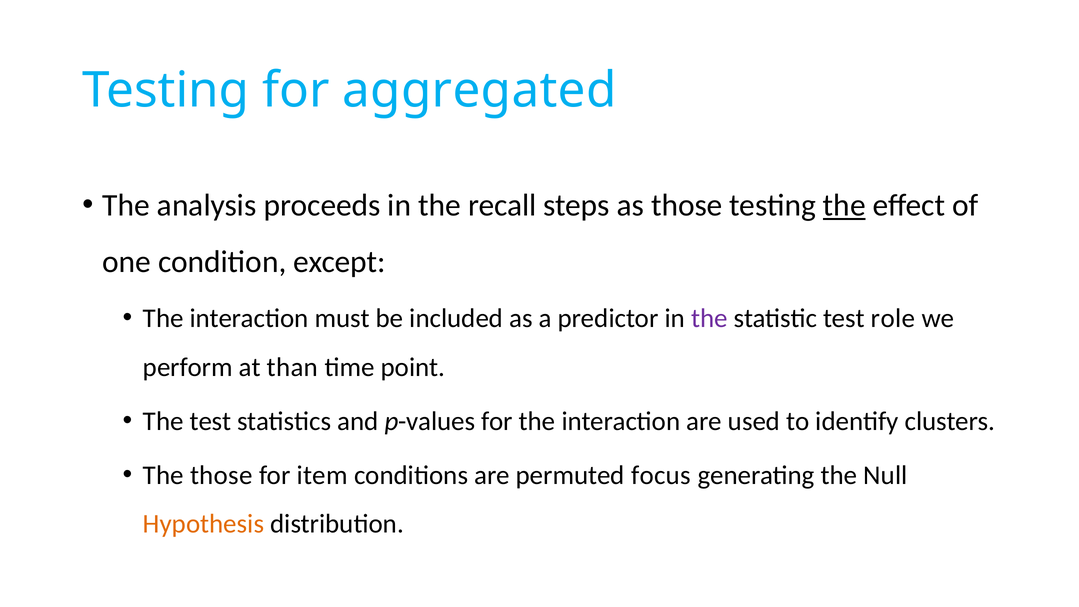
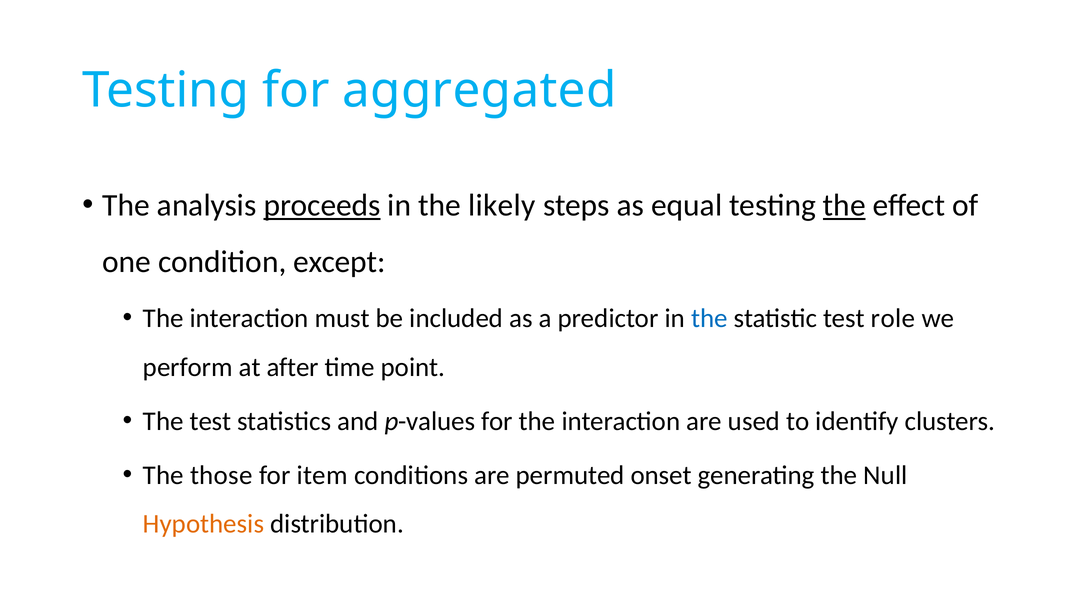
proceeds underline: none -> present
recall: recall -> likely
as those: those -> equal
the at (709, 319) colour: purple -> blue
than: than -> after
focus: focus -> onset
